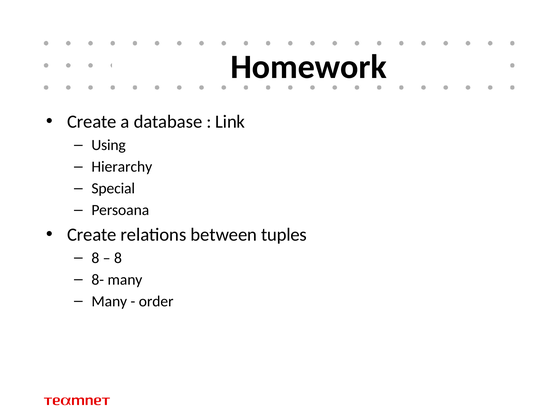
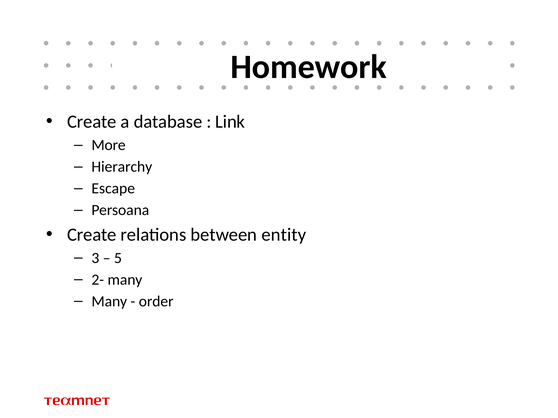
Using: Using -> More
Special: Special -> Escape
tuples: tuples -> entity
8 at (95, 258): 8 -> 3
8 at (118, 258): 8 -> 5
8-: 8- -> 2-
